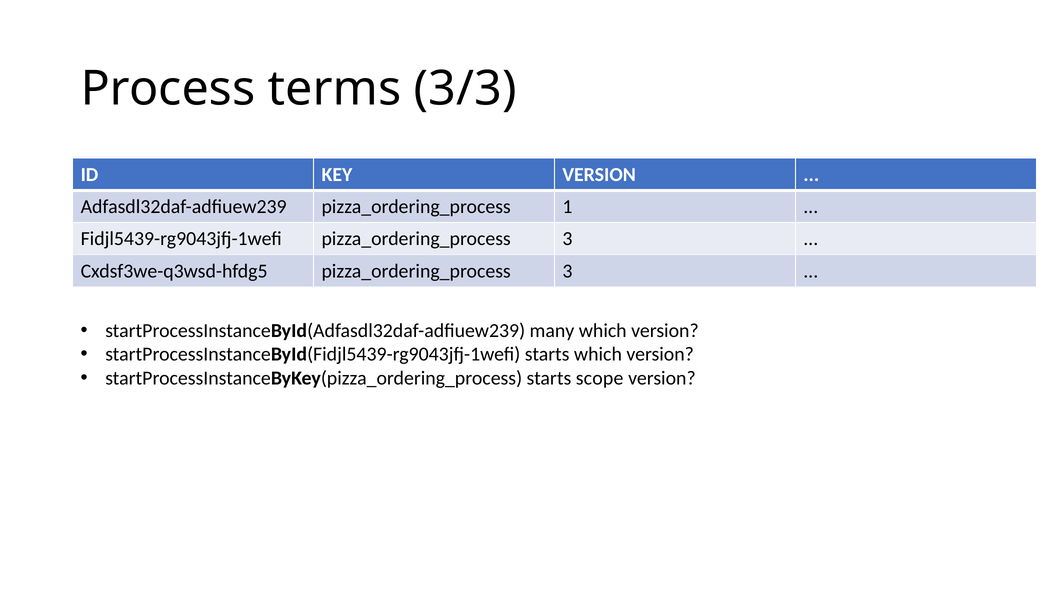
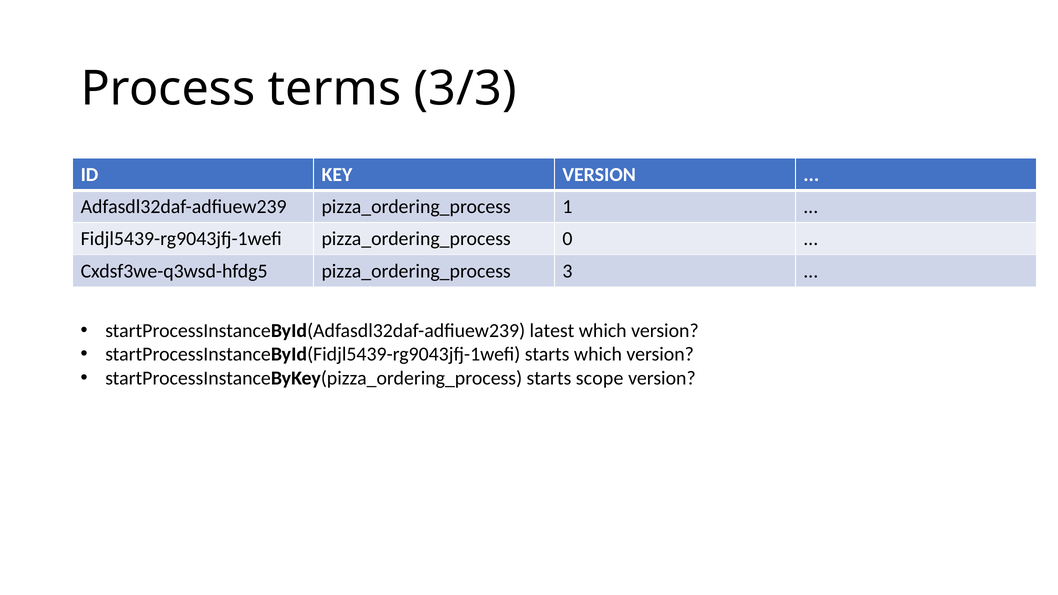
3 at (567, 239): 3 -> 0
many: many -> latest
